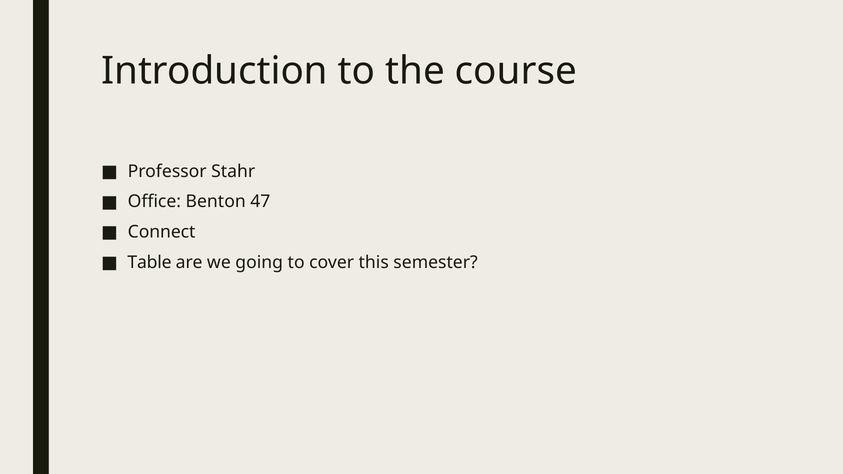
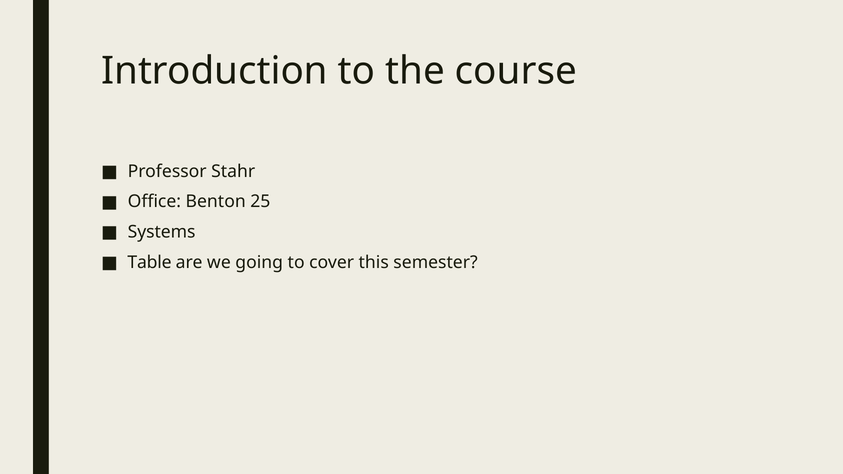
47: 47 -> 25
Connect: Connect -> Systems
